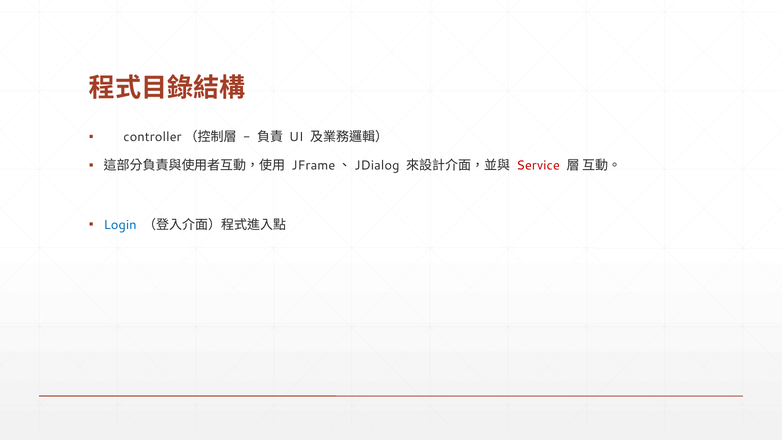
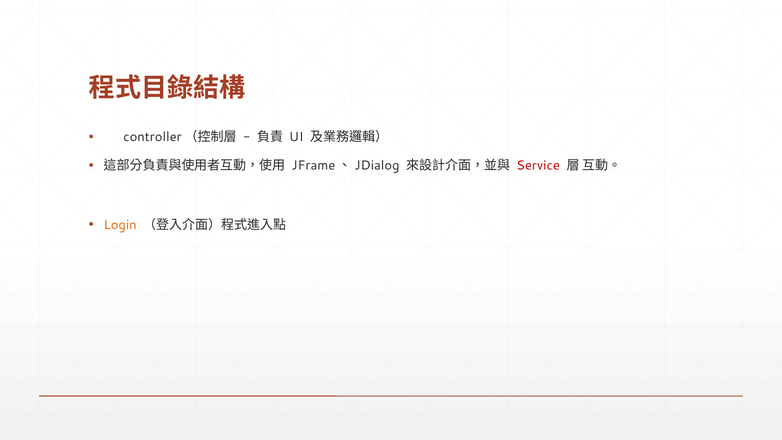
Login colour: blue -> orange
